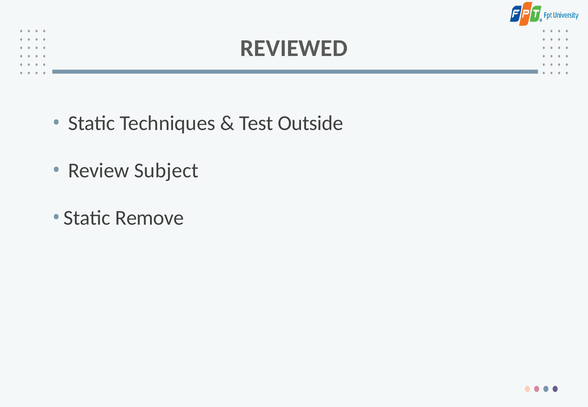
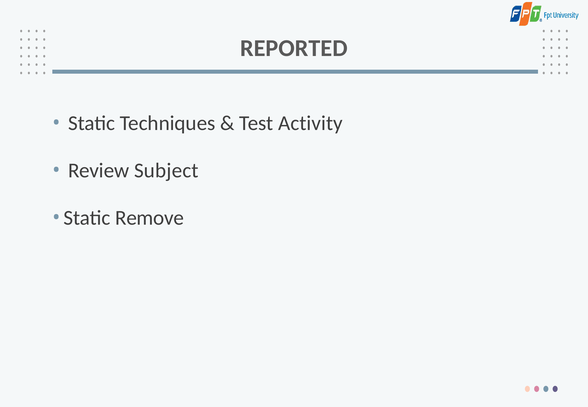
REVIEWED: REVIEWED -> REPORTED
Outside: Outside -> Activity
